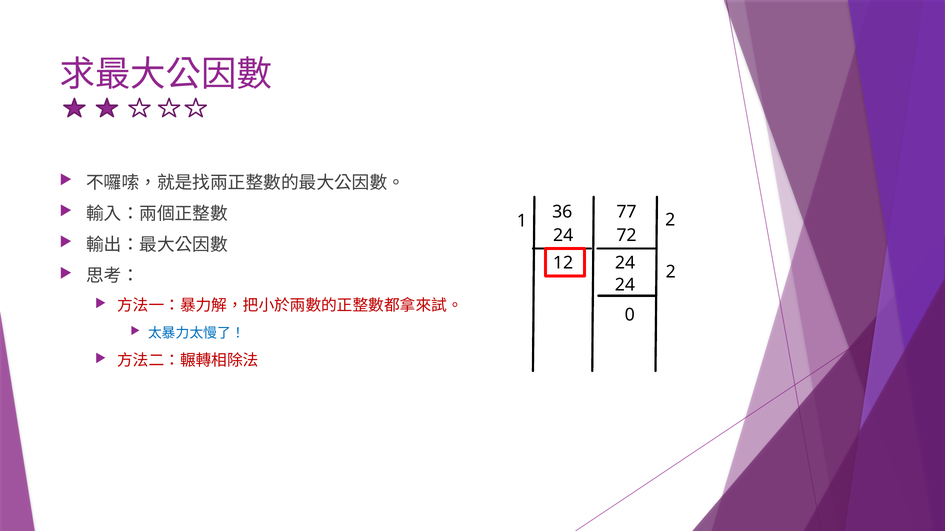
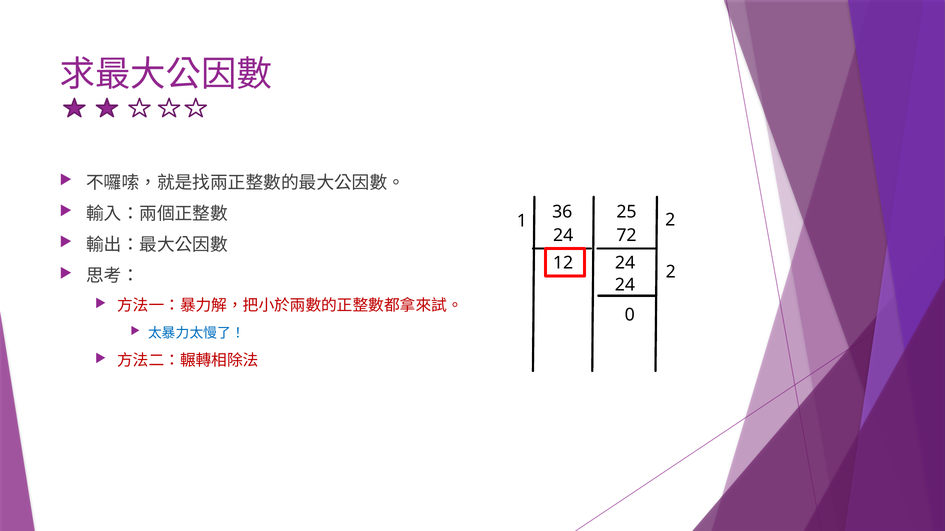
77: 77 -> 25
